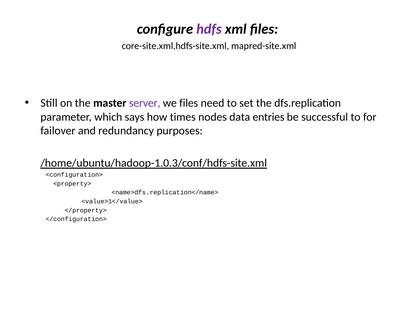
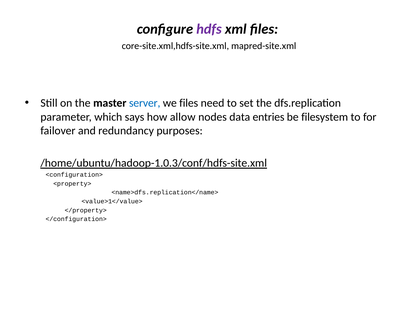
server colour: purple -> blue
times: times -> allow
successful: successful -> filesystem
